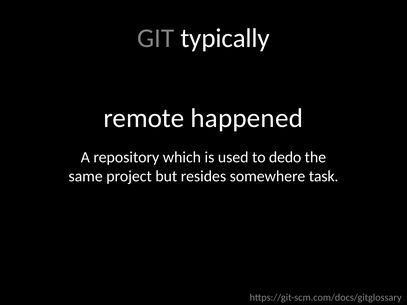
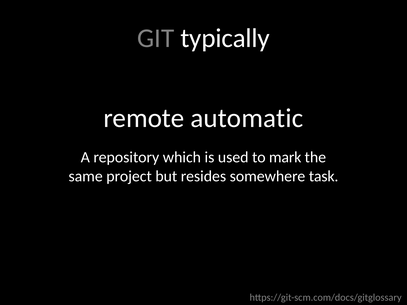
happened: happened -> automatic
dedo: dedo -> mark
